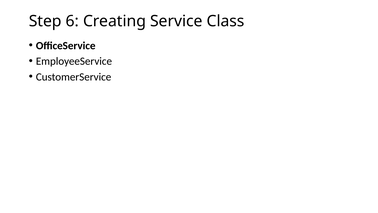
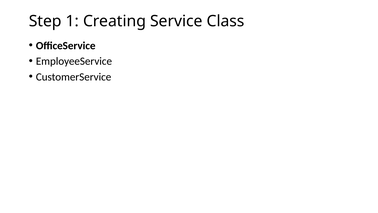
6: 6 -> 1
